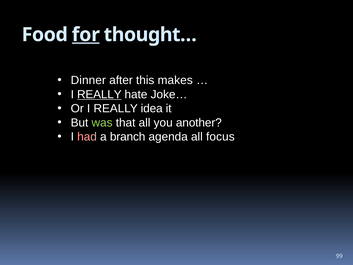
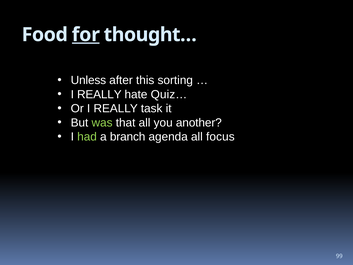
Dinner: Dinner -> Unless
makes: makes -> sorting
REALLY at (99, 94) underline: present -> none
Joke…: Joke… -> Quiz…
idea: idea -> task
had colour: pink -> light green
